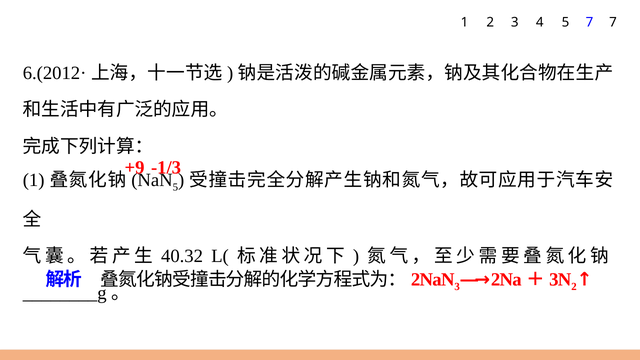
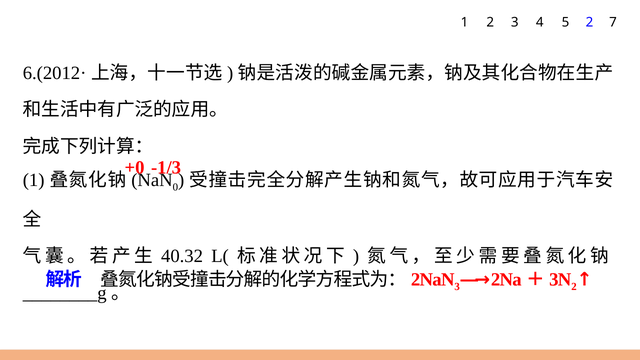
5 7: 7 -> 2
+9: +9 -> +0
5 at (175, 187): 5 -> 0
